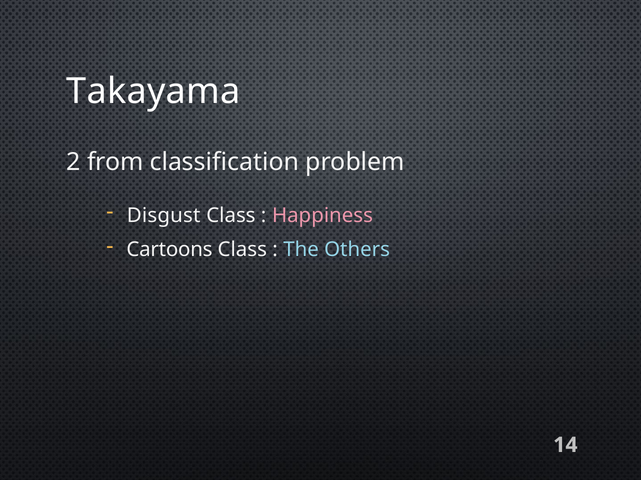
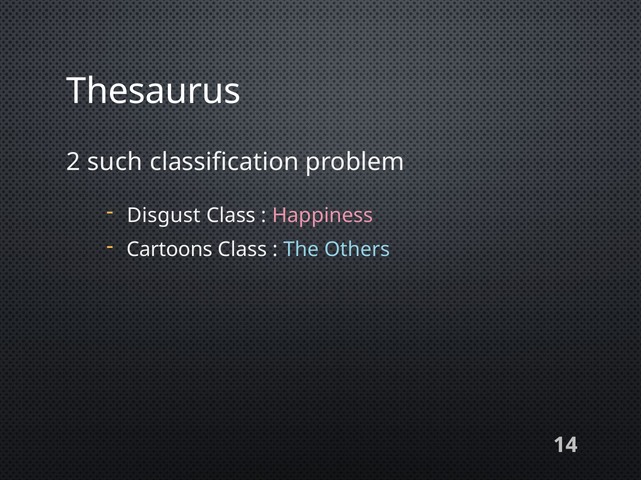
Takayama: Takayama -> Thesaurus
from: from -> such
